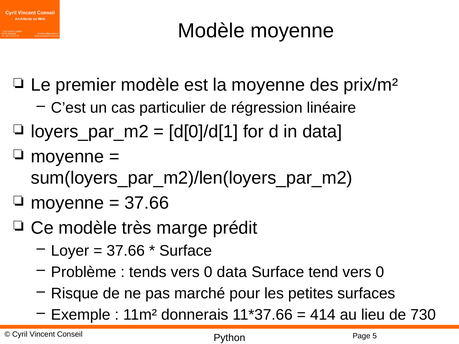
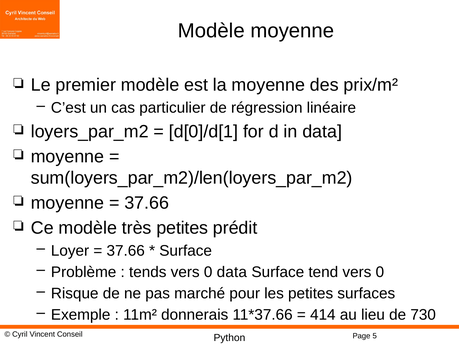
très marge: marge -> petites
